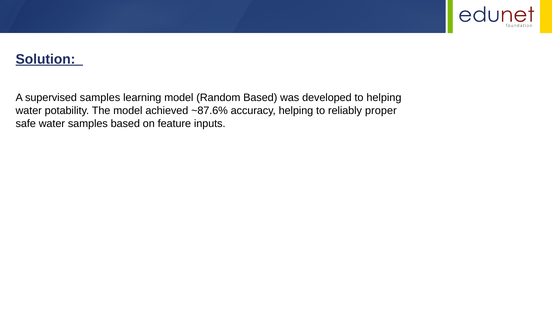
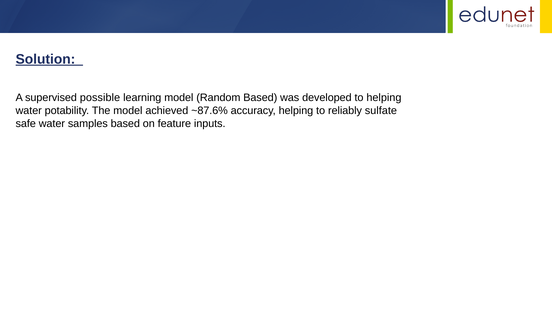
supervised samples: samples -> possible
proper: proper -> sulfate
